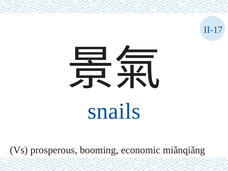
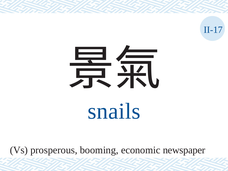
miǎnqiǎng: miǎnqiǎng -> newspaper
